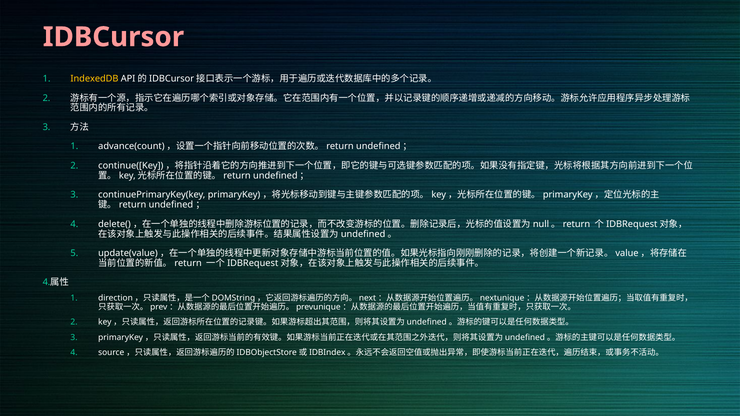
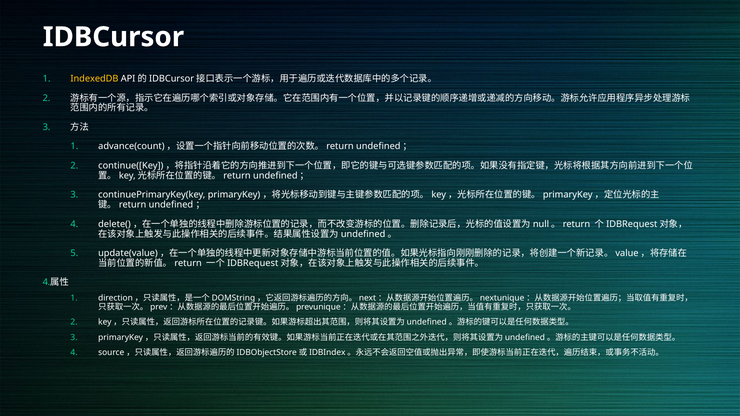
IDBCursor colour: pink -> white
